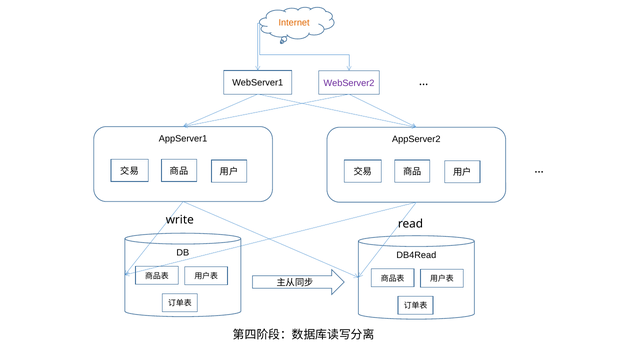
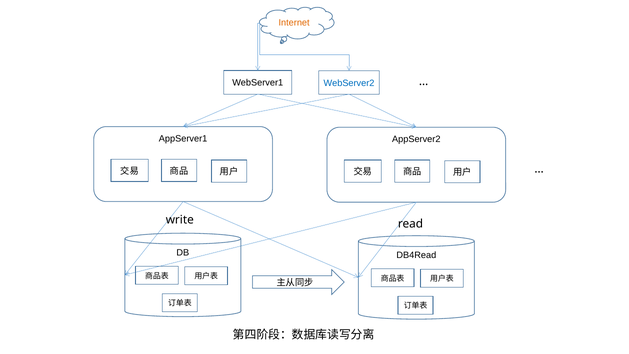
WebServer2 colour: purple -> blue
